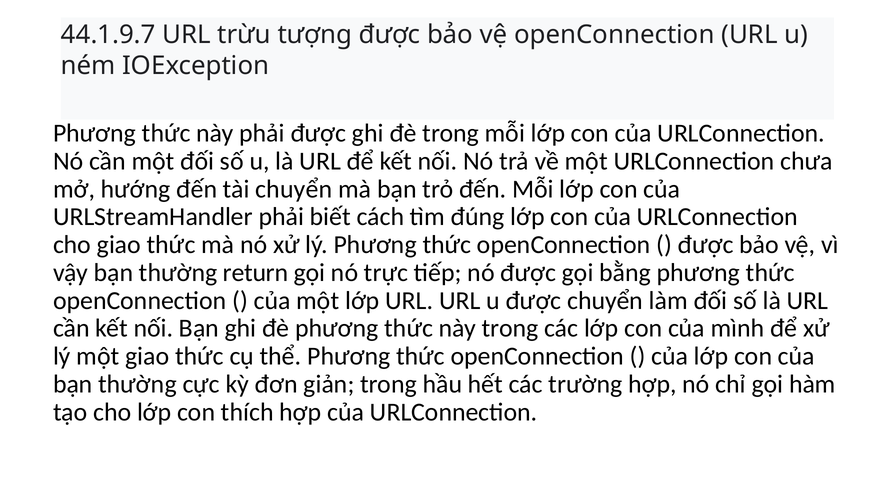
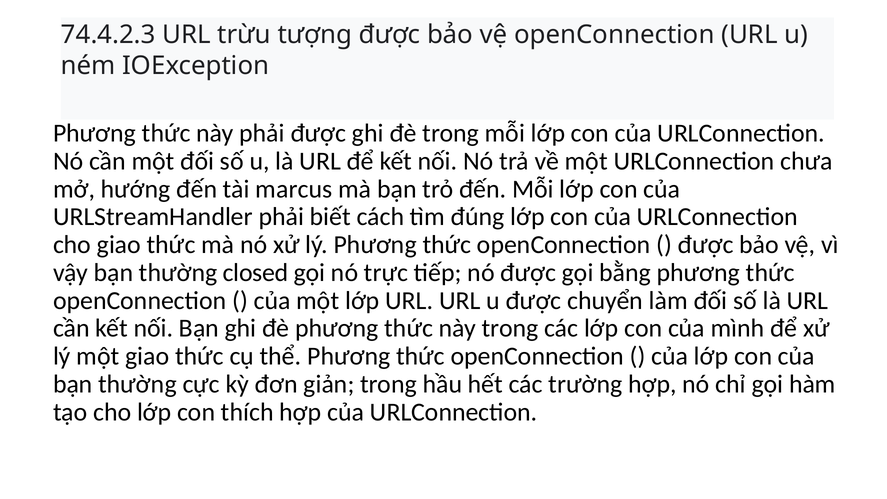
44.1.9.7: 44.1.9.7 -> 74.4.2.3
tài chuyển: chuyển -> marcus
return: return -> closed
